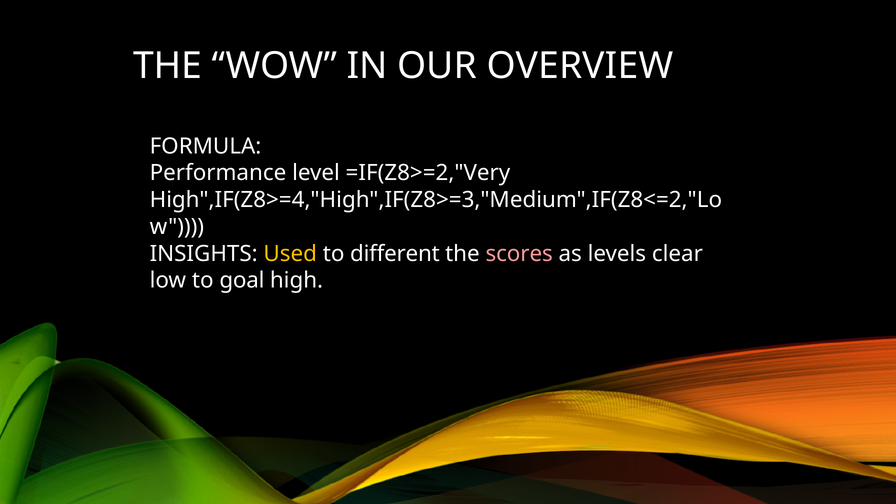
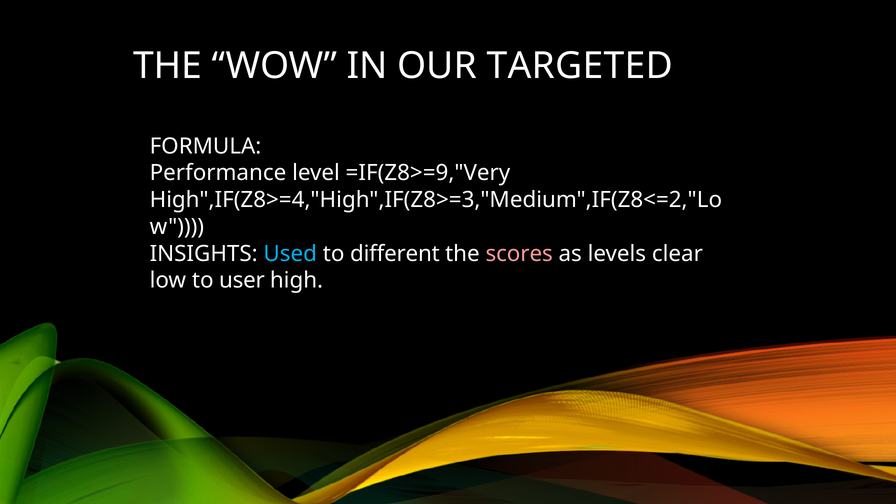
OVERVIEW: OVERVIEW -> TARGETED
=IF(Z8>=2,"Very: =IF(Z8>=2,"Very -> =IF(Z8>=9,"Very
Used colour: yellow -> light blue
goal: goal -> user
